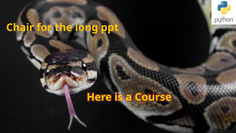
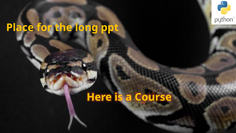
Chair: Chair -> Place
